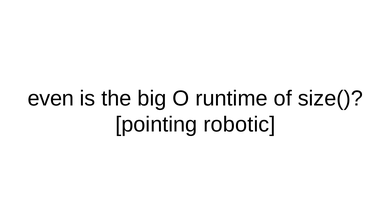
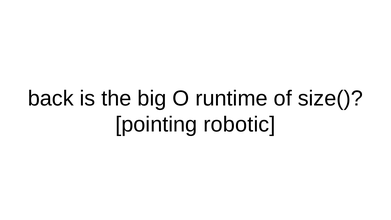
even: even -> back
